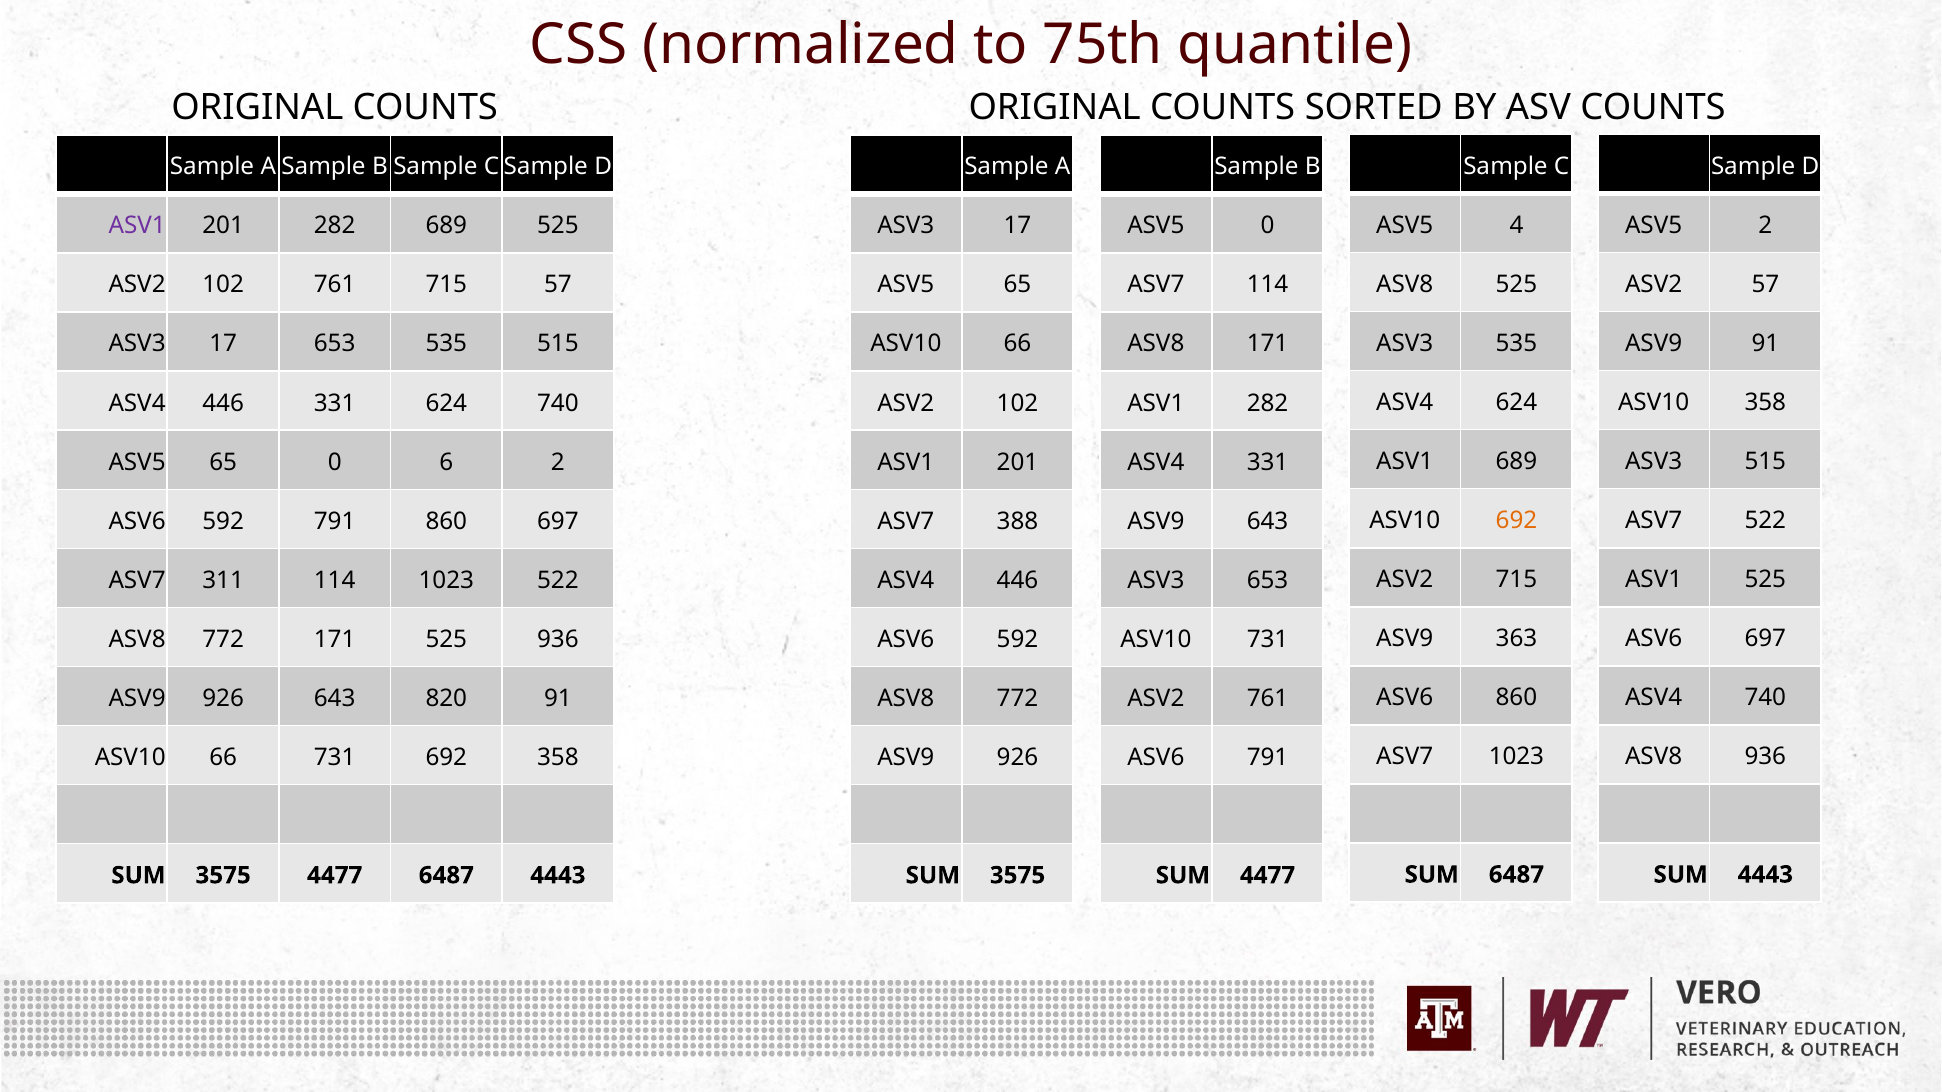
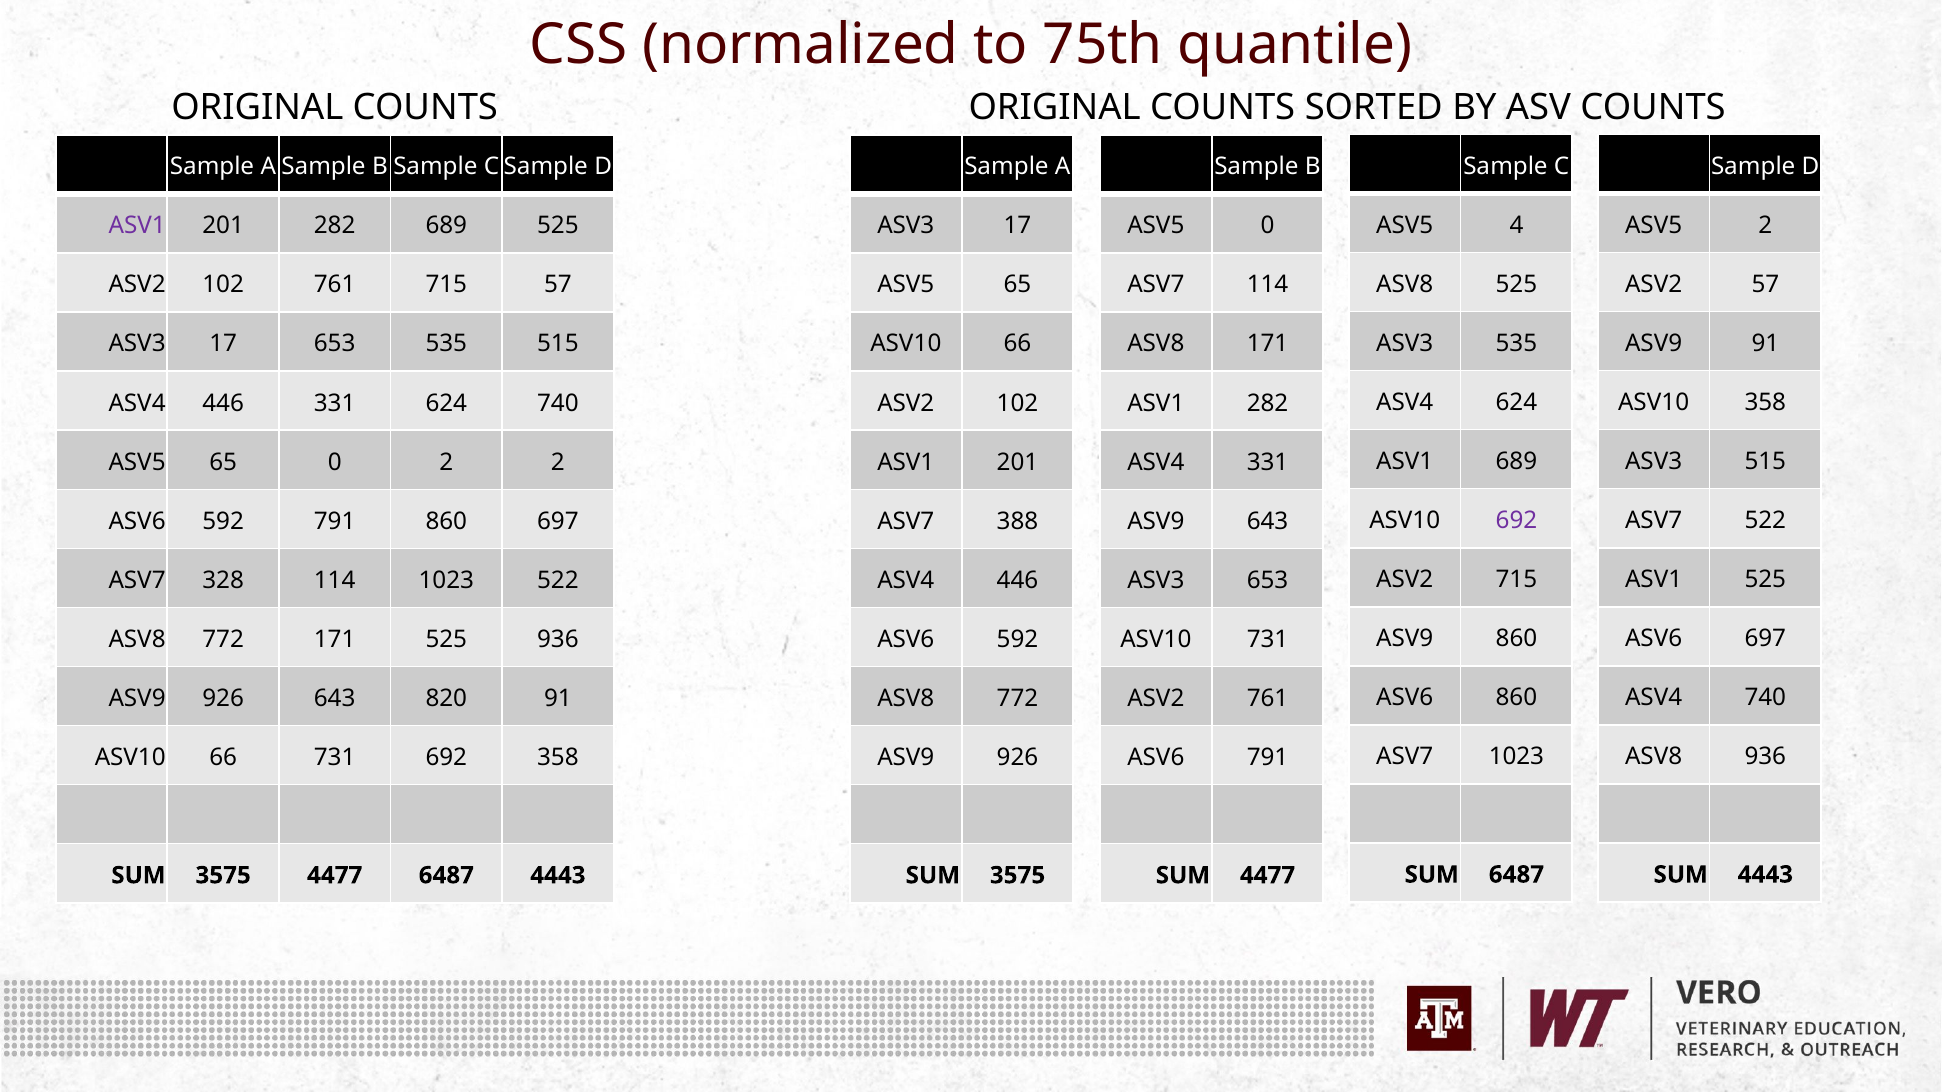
0 6: 6 -> 2
692 at (1516, 521) colour: orange -> purple
311: 311 -> 328
ASV9 363: 363 -> 860
